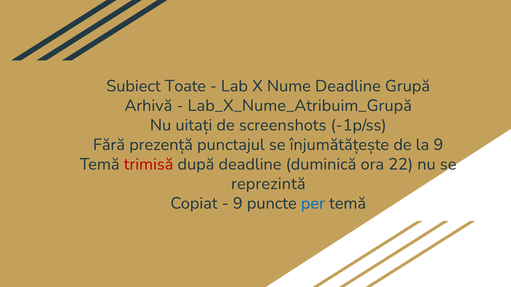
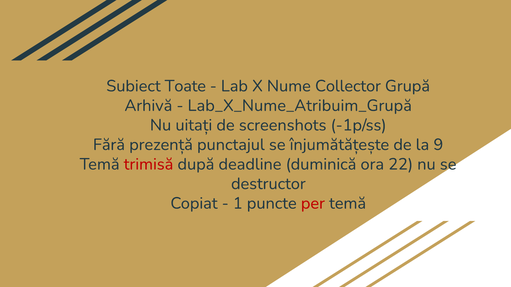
Nume Deadline: Deadline -> Collector
reprezintă: reprezintă -> destructor
9 at (238, 204): 9 -> 1
per colour: blue -> red
